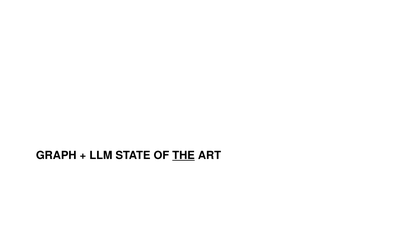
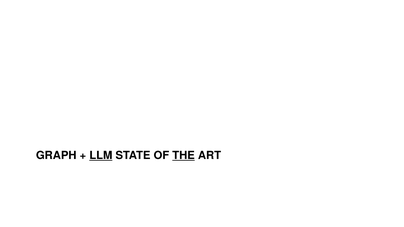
LLM underline: none -> present
